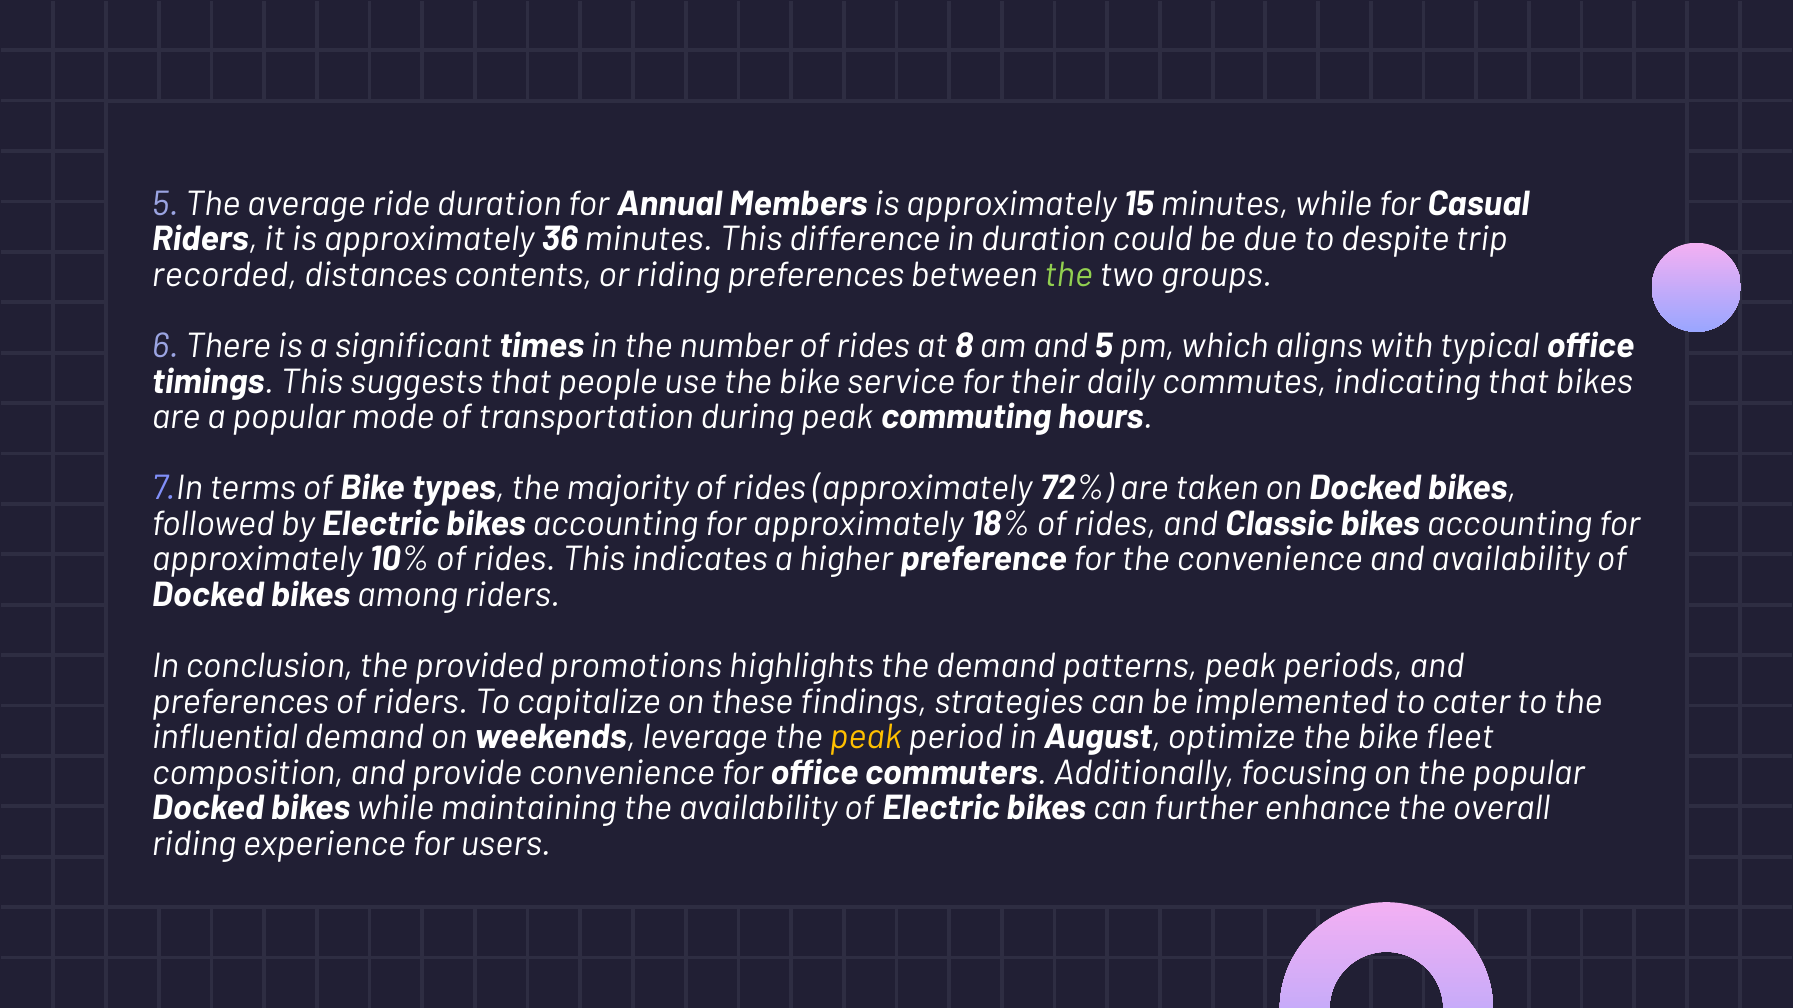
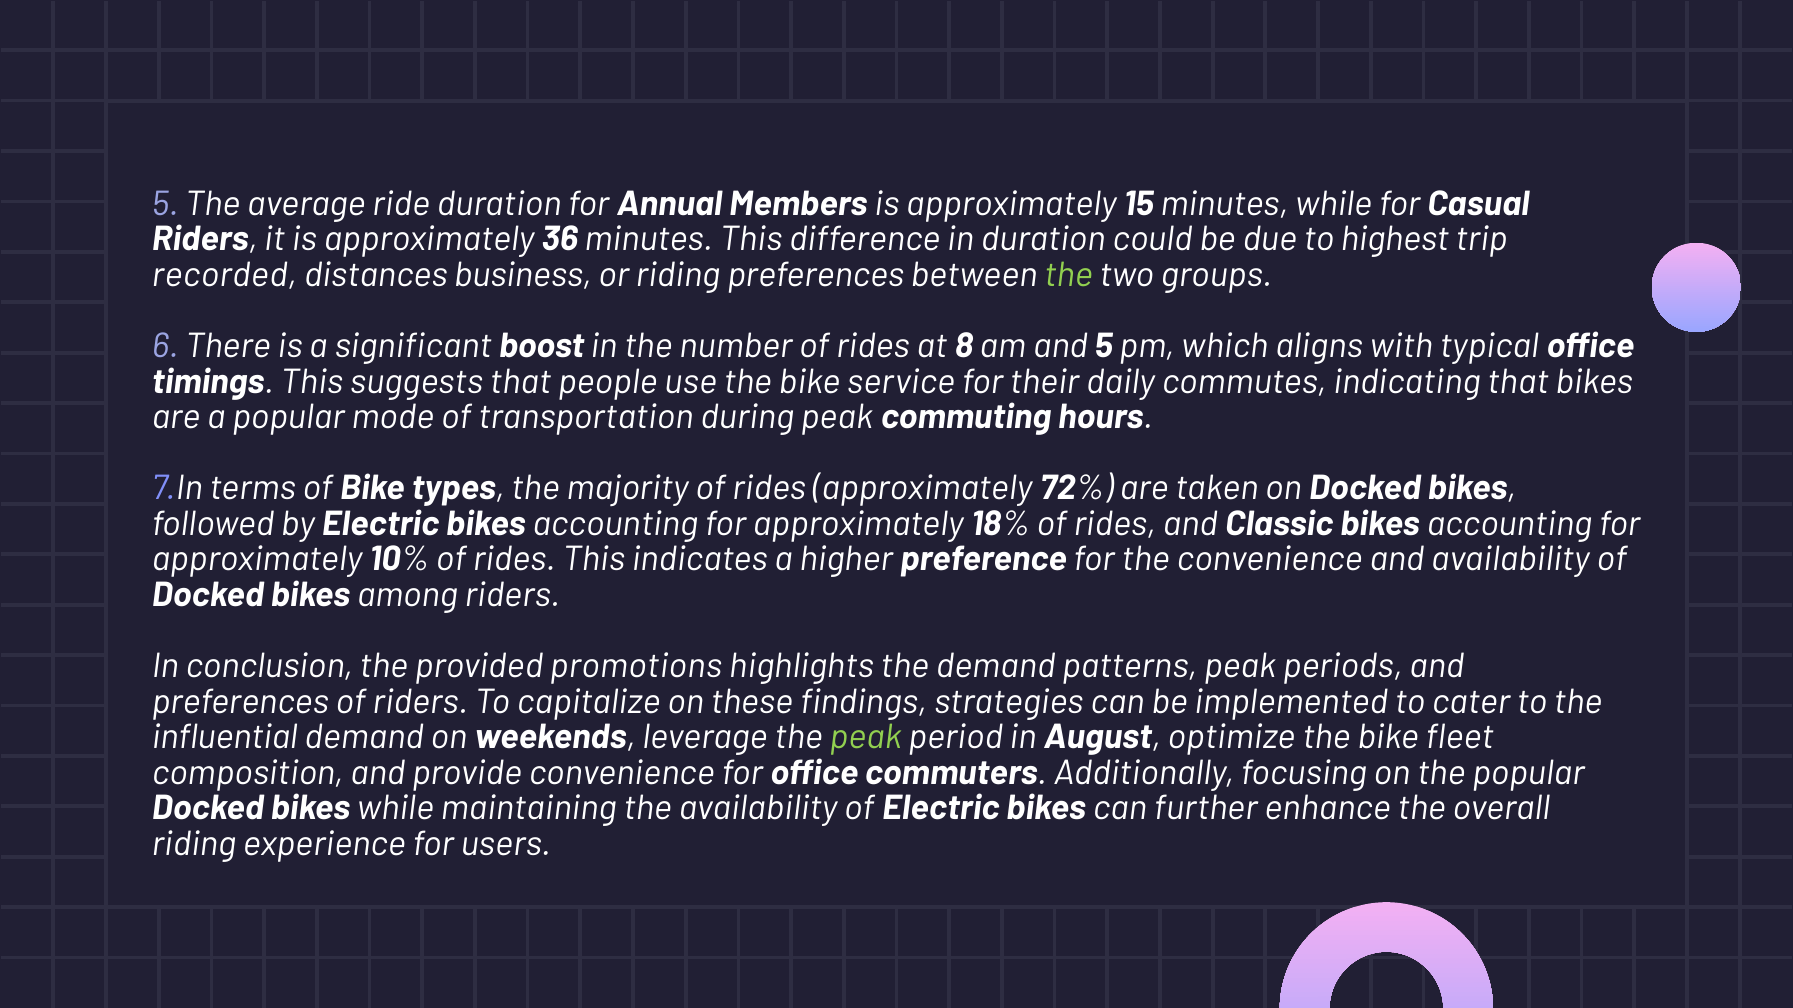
despite: despite -> highest
contents: contents -> business
times: times -> boost
peak at (866, 738) colour: yellow -> light green
